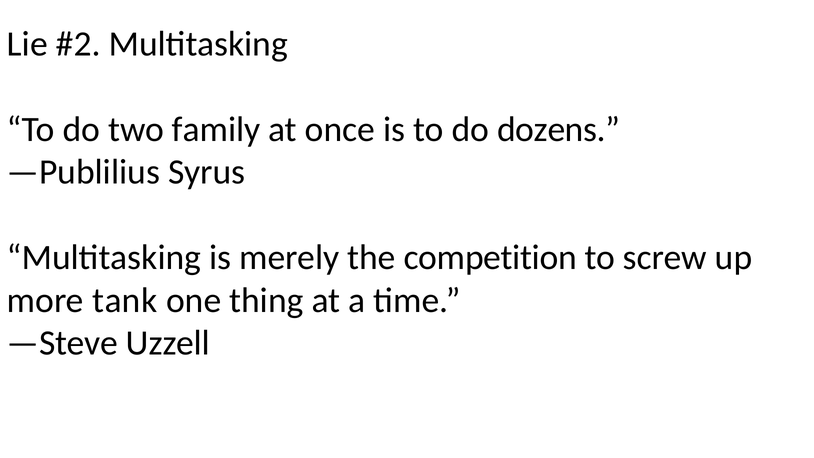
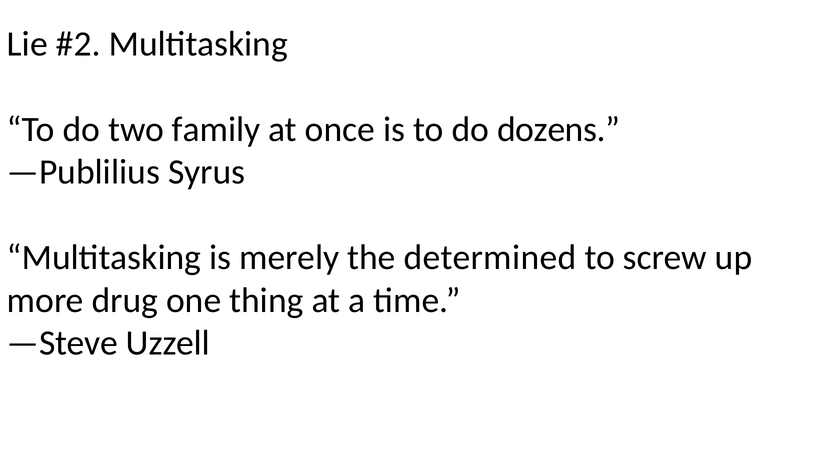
competition: competition -> determined
tank: tank -> drug
